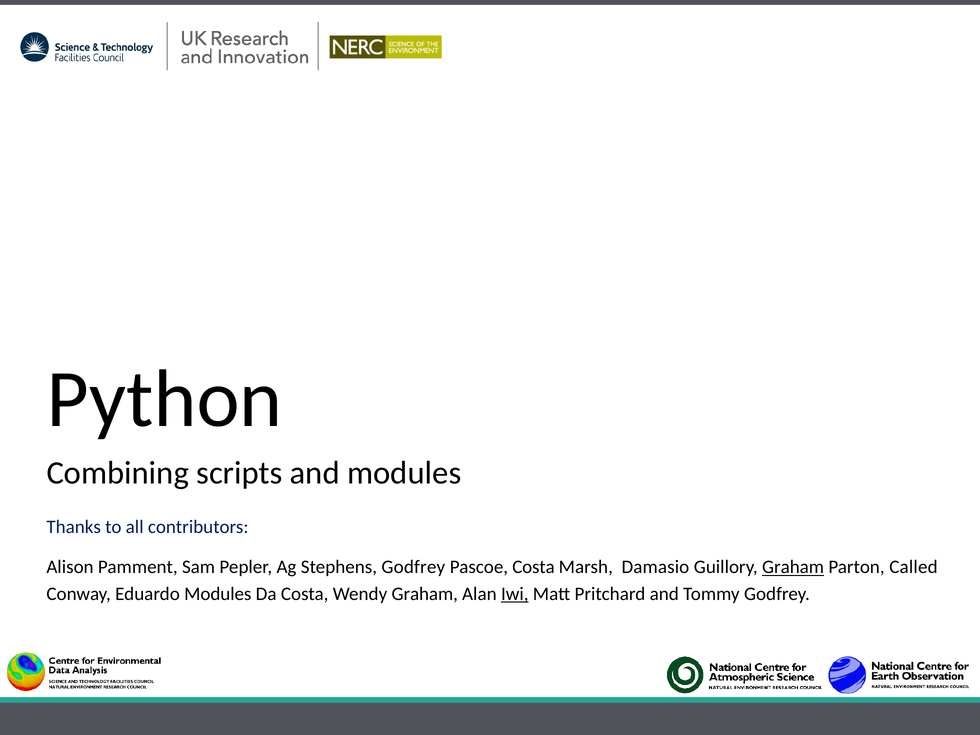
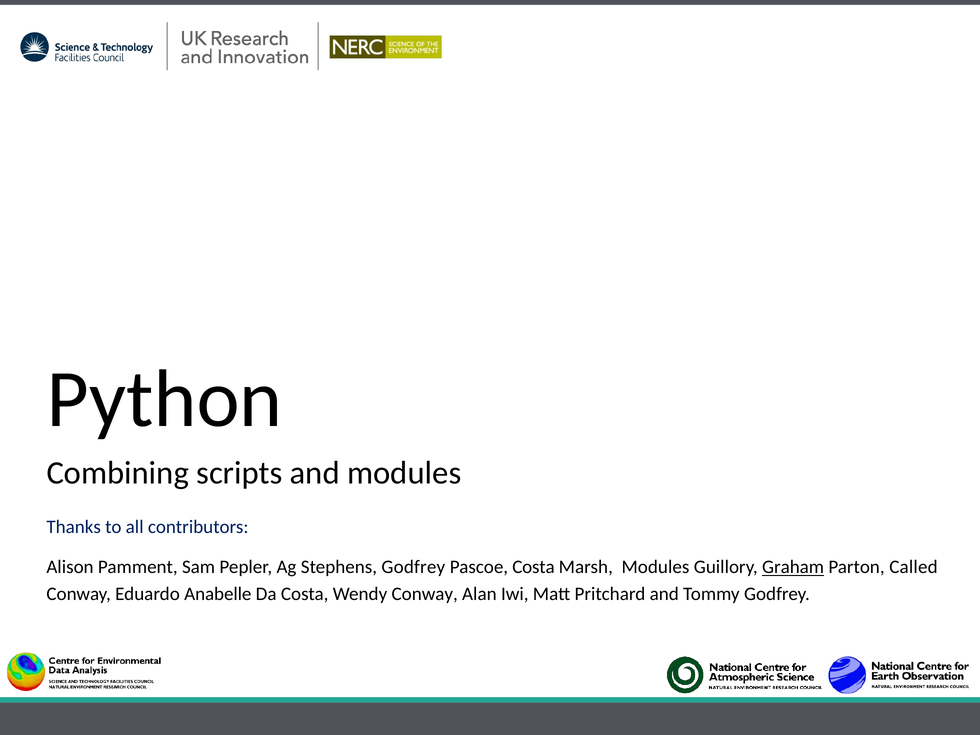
Marsh Damasio: Damasio -> Modules
Eduardo Modules: Modules -> Anabelle
Wendy Graham: Graham -> Conway
Iwi underline: present -> none
